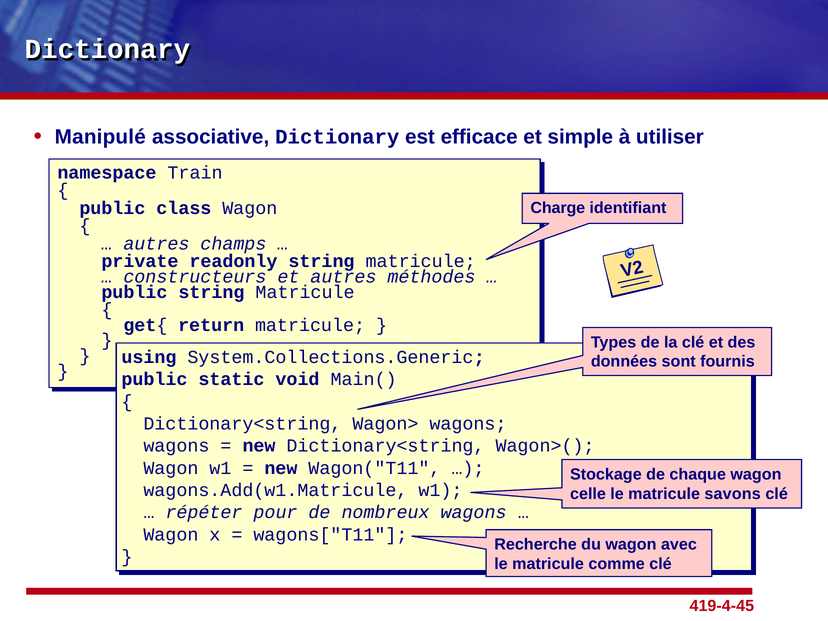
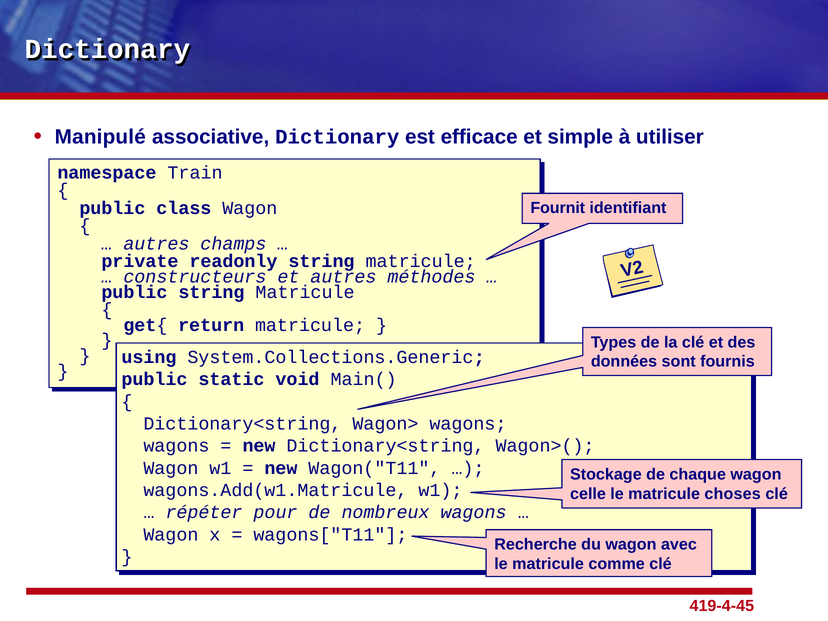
Charge: Charge -> Fournit
savons: savons -> choses
